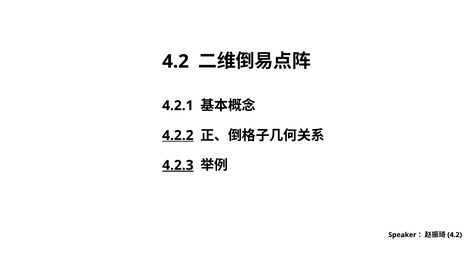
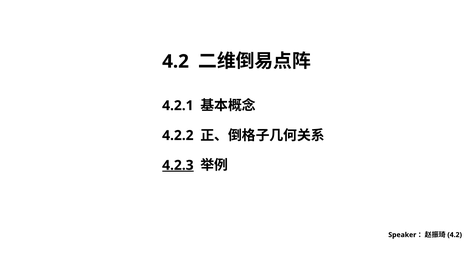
4.2.2 underline: present -> none
